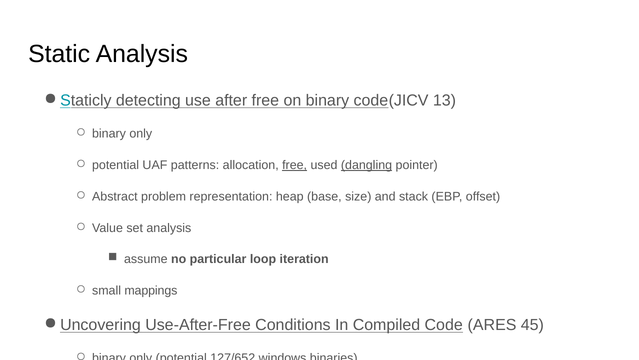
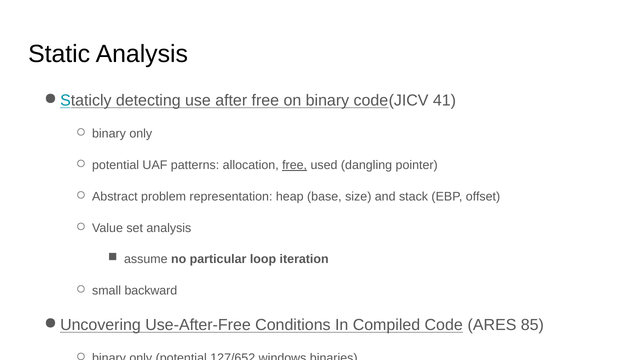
13: 13 -> 41
dangling underline: present -> none
mappings: mappings -> backward
45: 45 -> 85
